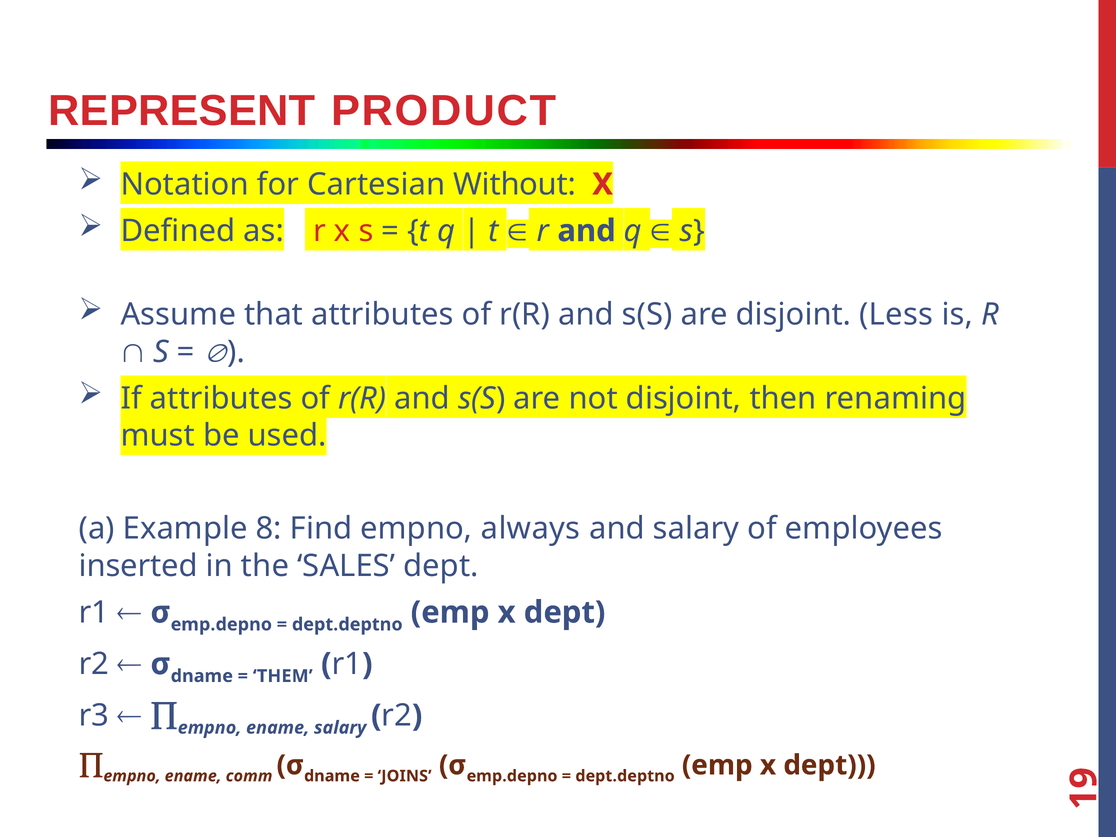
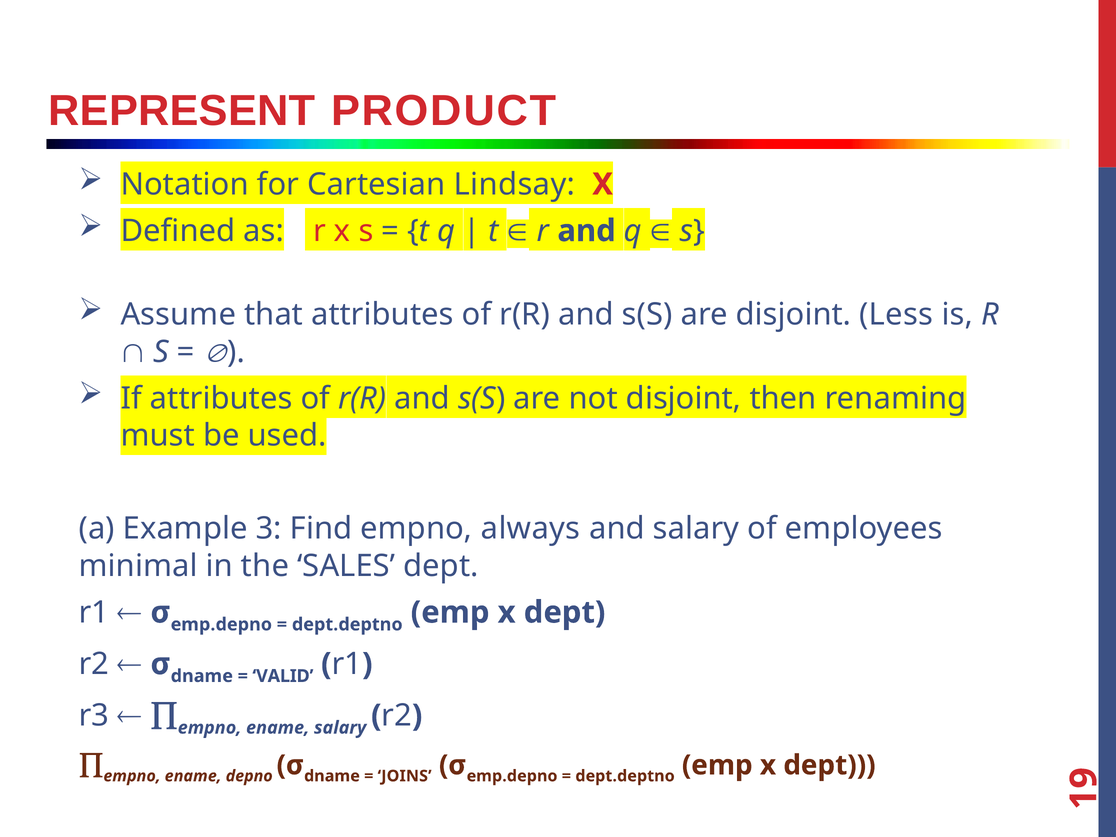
Without: Without -> Lindsay
8: 8 -> 3
inserted: inserted -> minimal
THEM: THEM -> VALID
comm: comm -> depno
